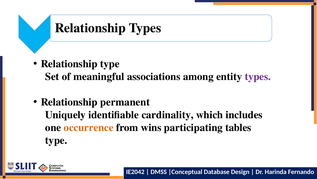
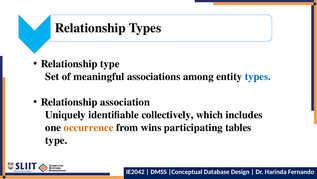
types at (258, 76) colour: purple -> blue
permanent: permanent -> association
cardinality: cardinality -> collectively
